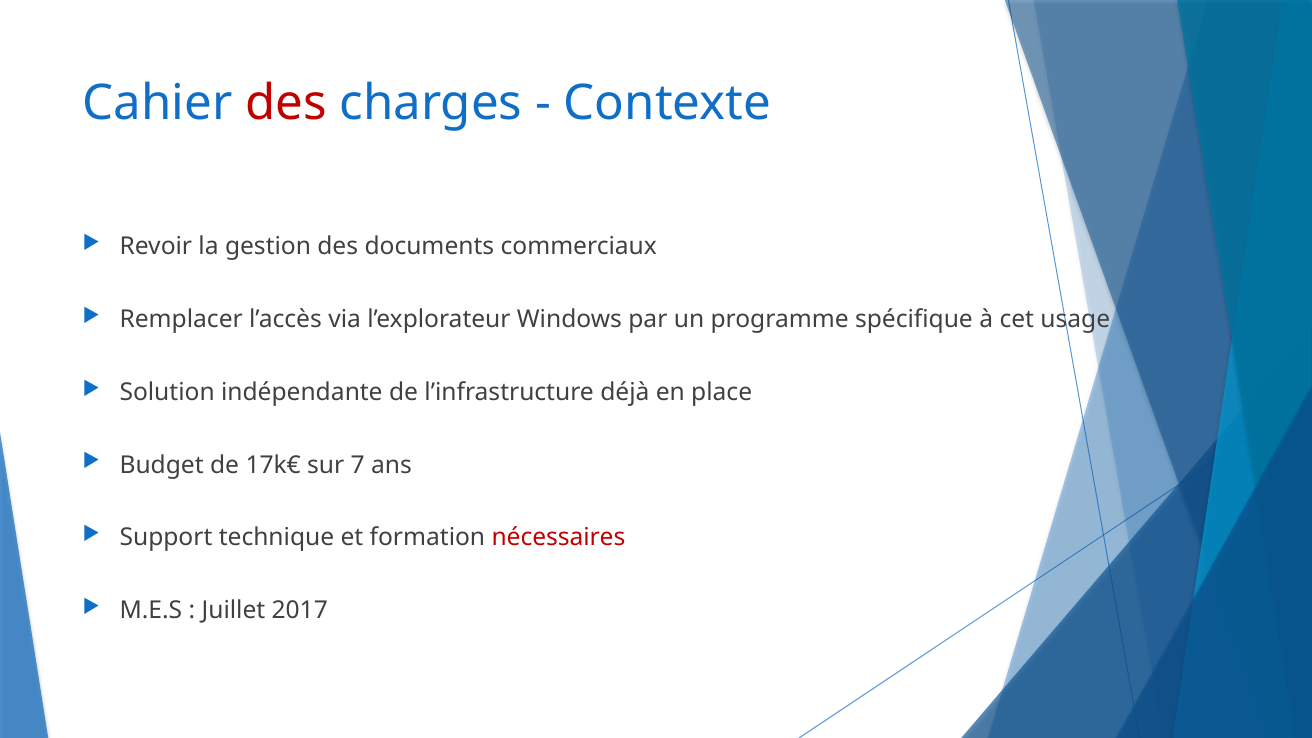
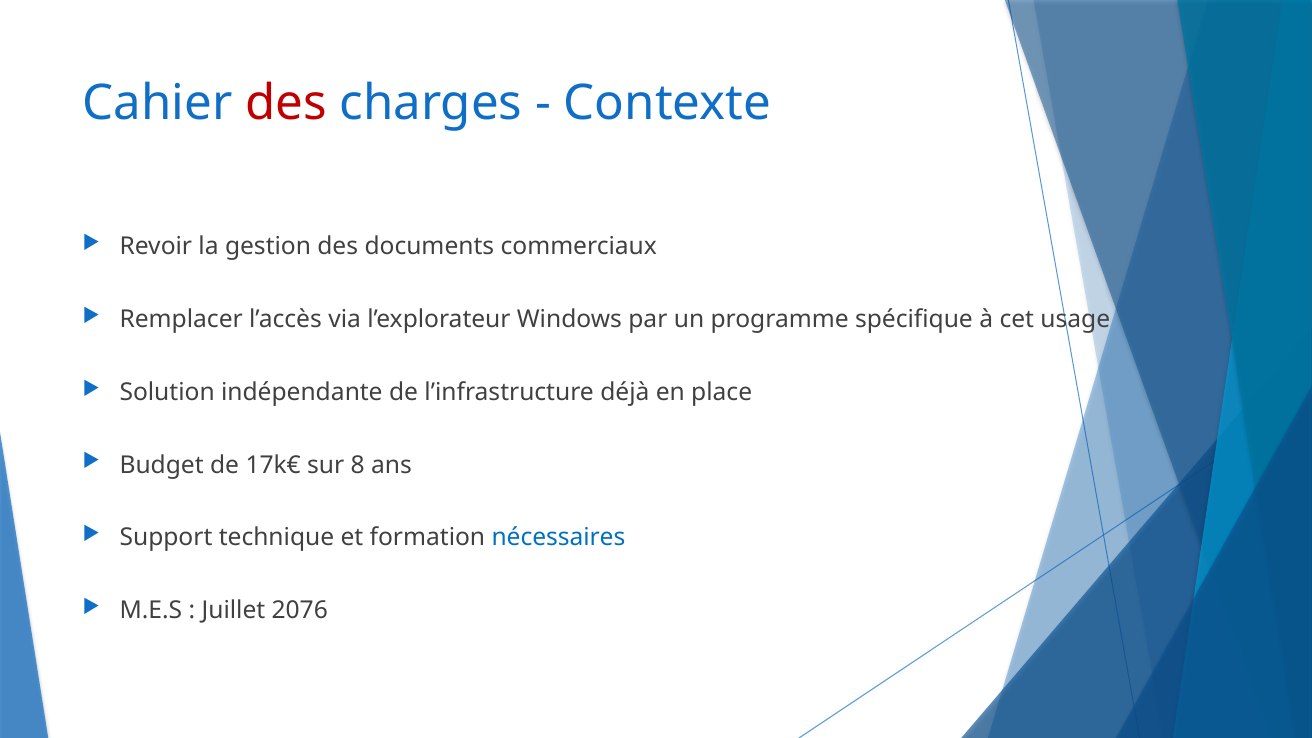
7: 7 -> 8
nécessaires colour: red -> blue
2017: 2017 -> 2076
